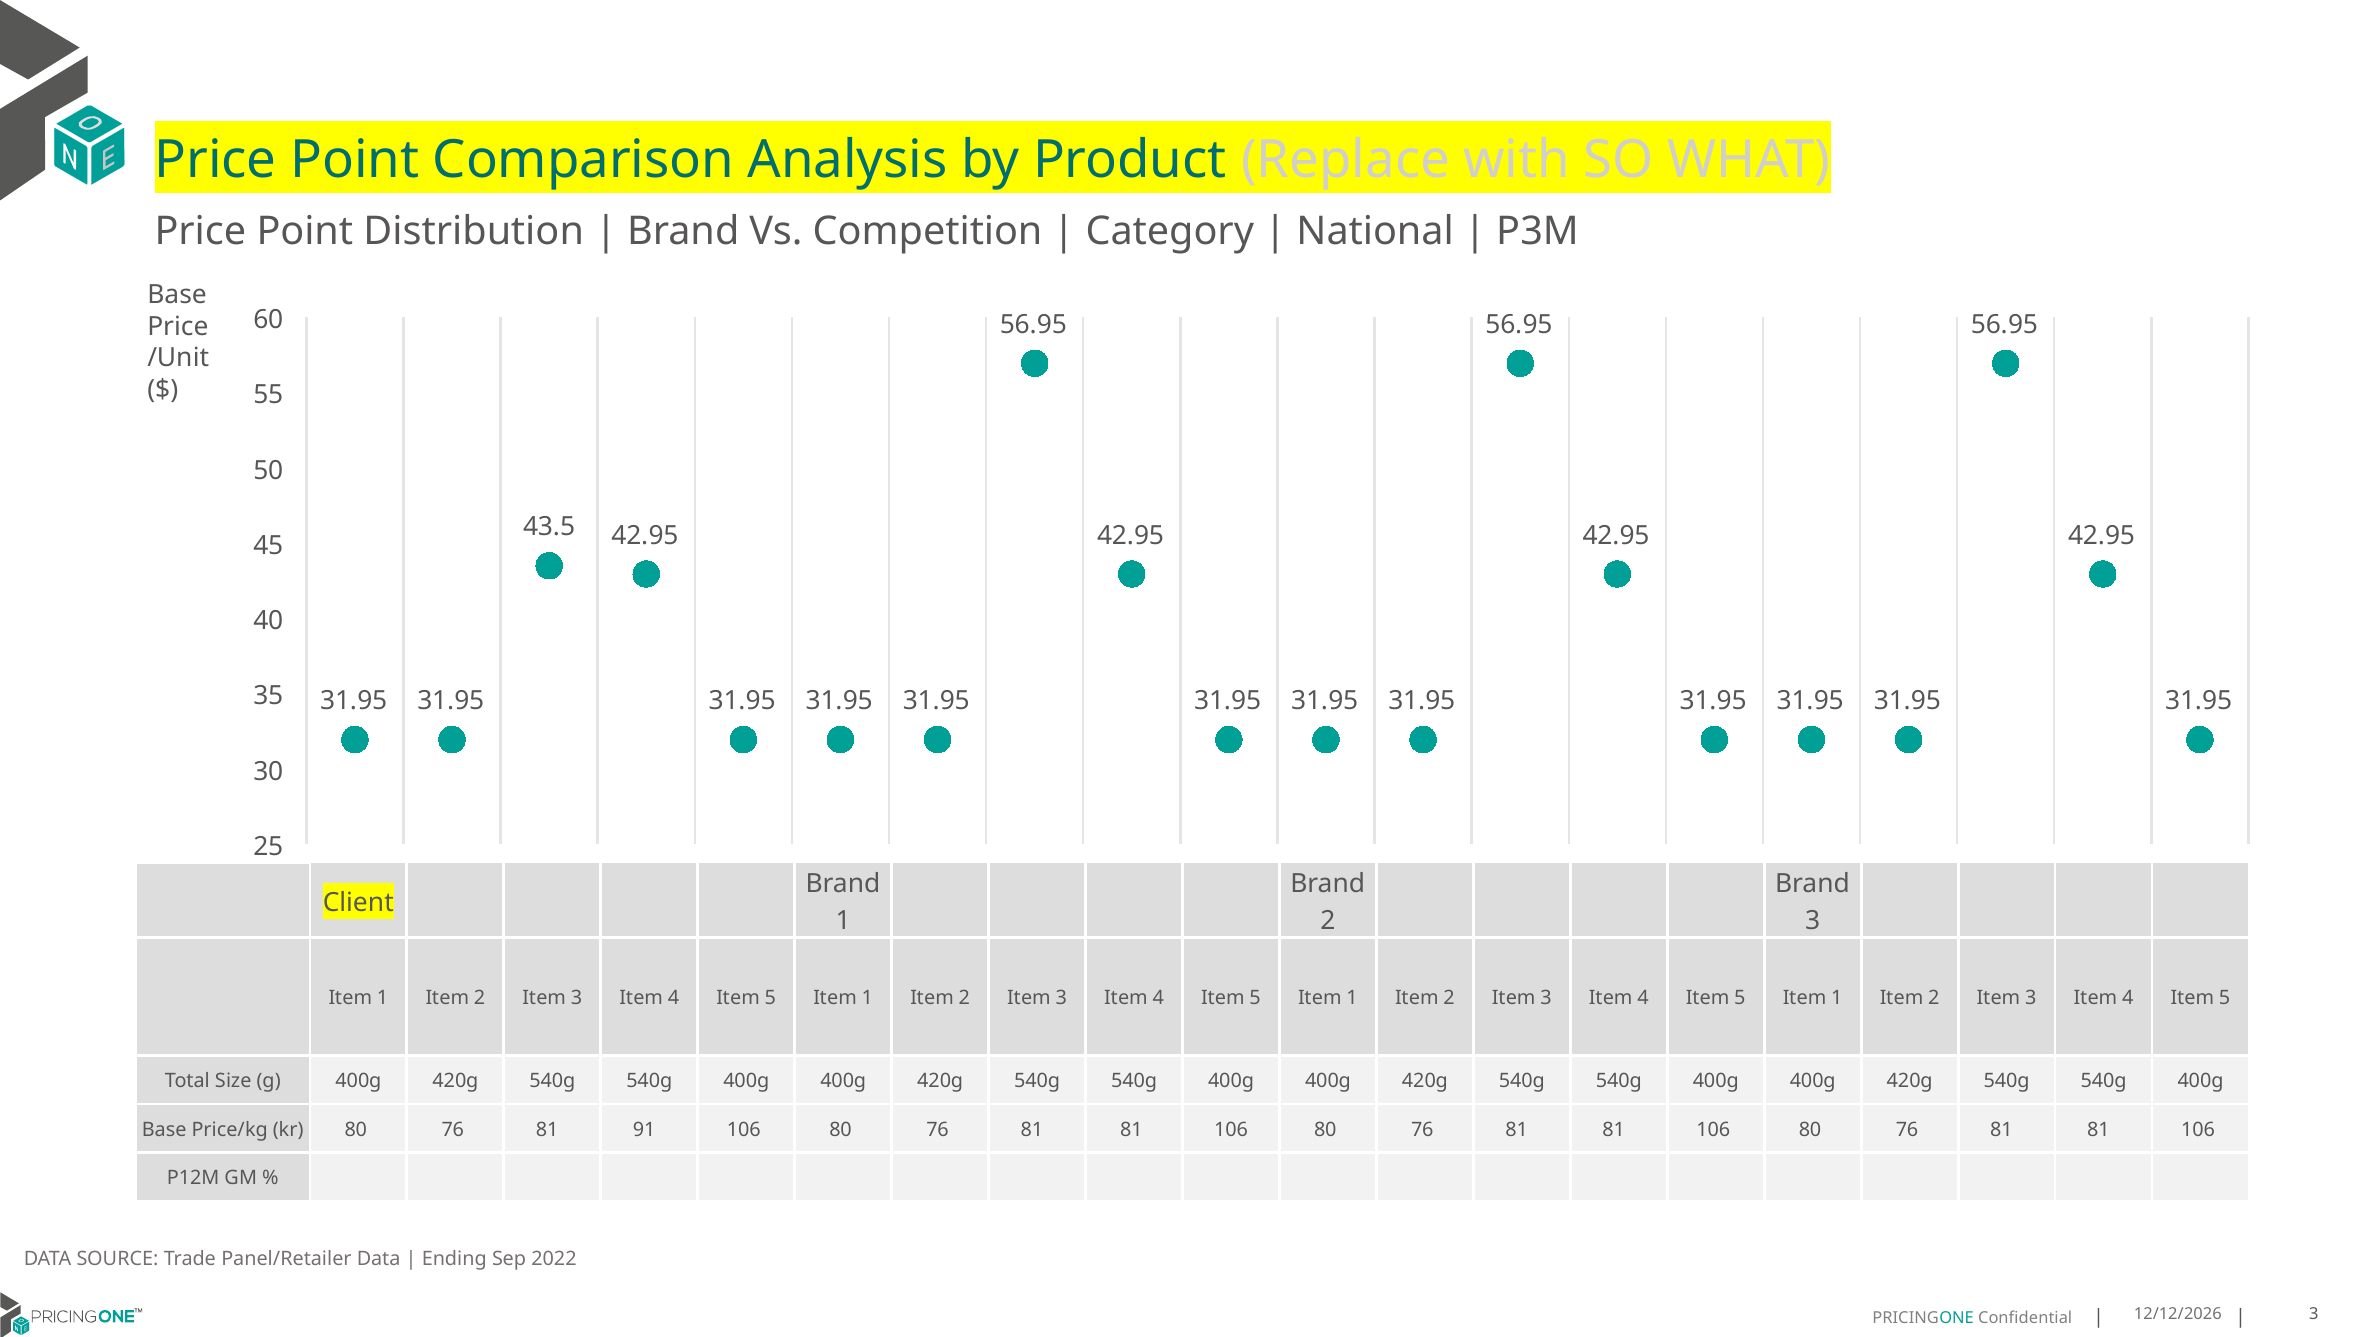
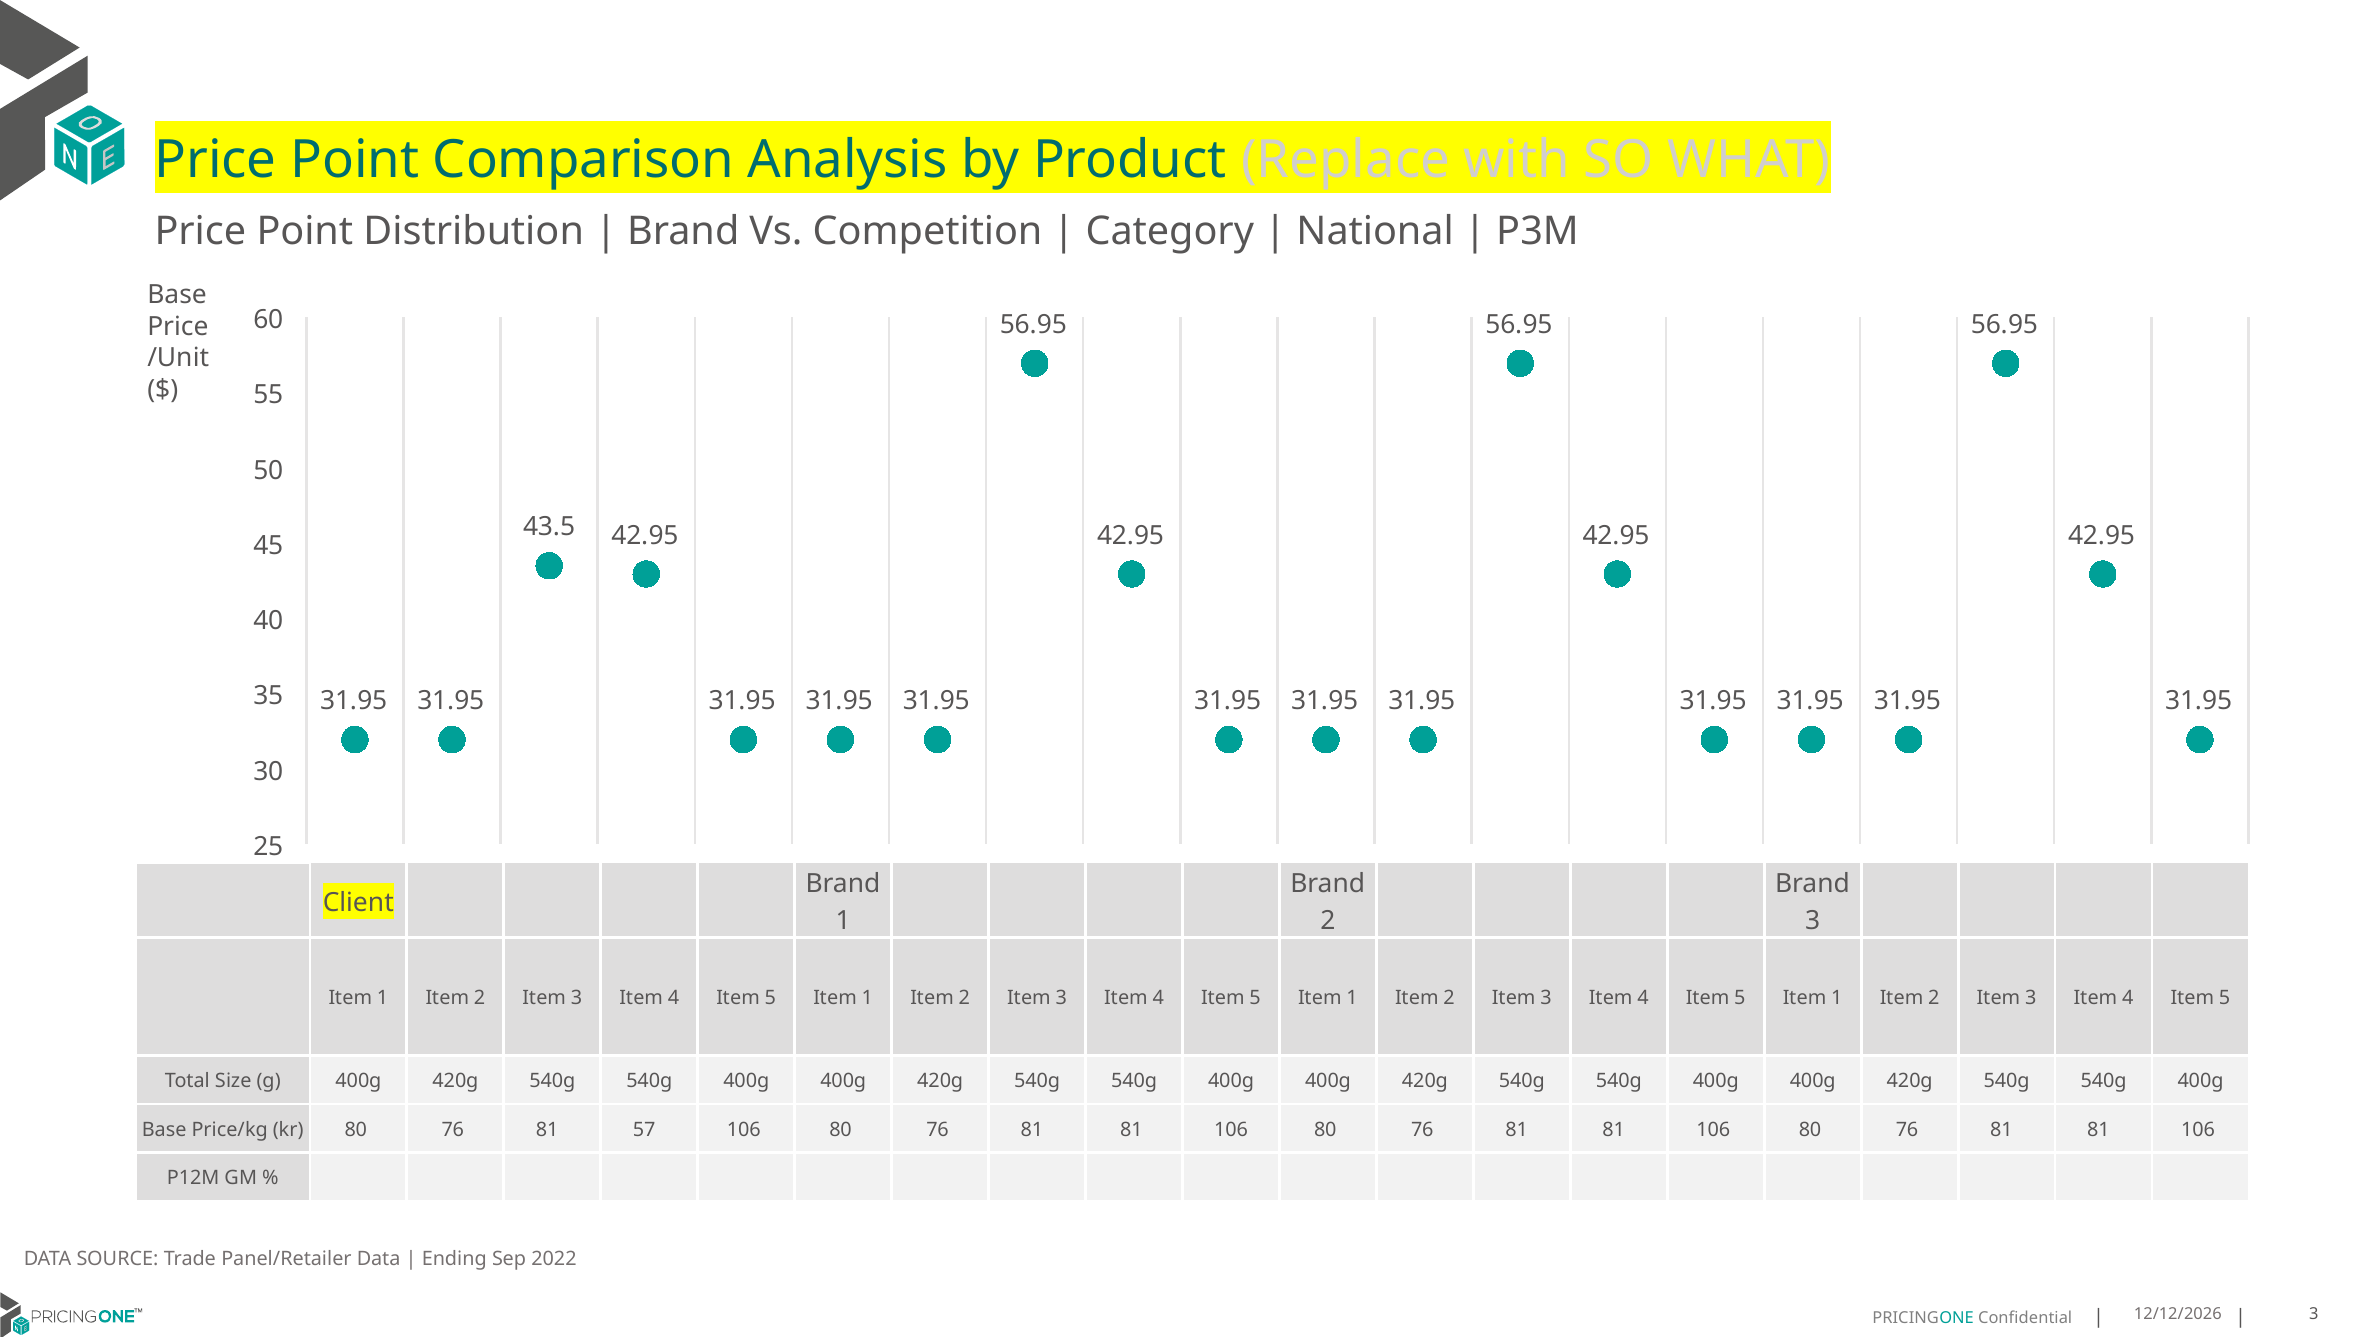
91: 91 -> 57
